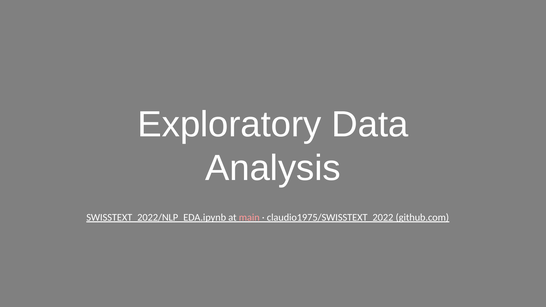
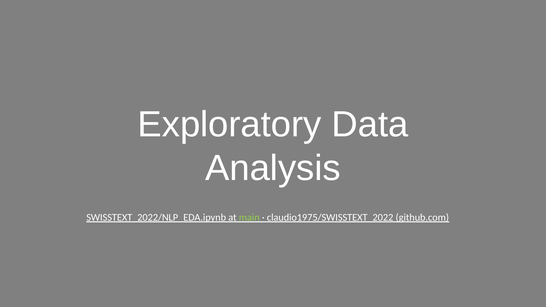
main colour: pink -> light green
